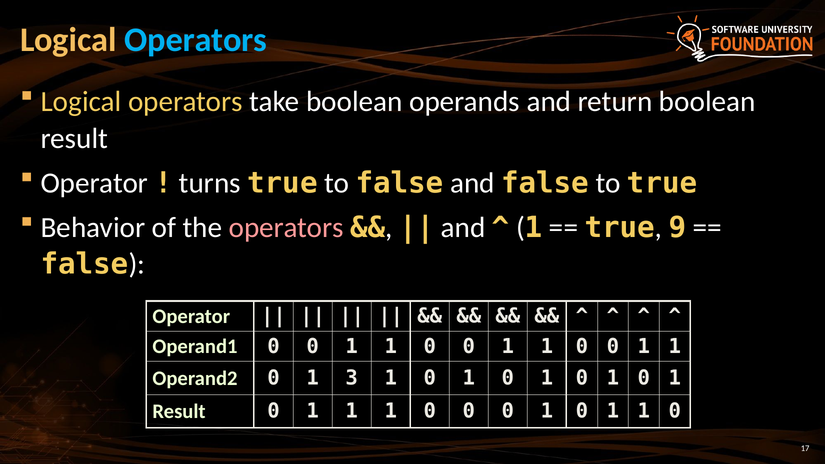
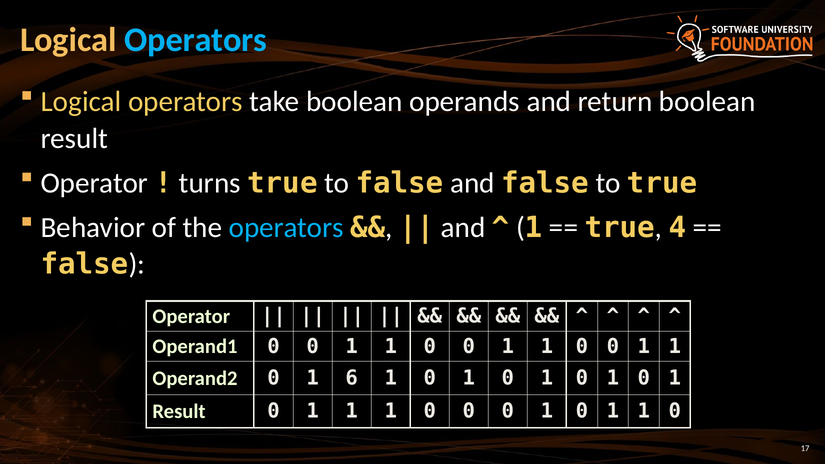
operators at (286, 228) colour: pink -> light blue
9: 9 -> 4
3: 3 -> 6
